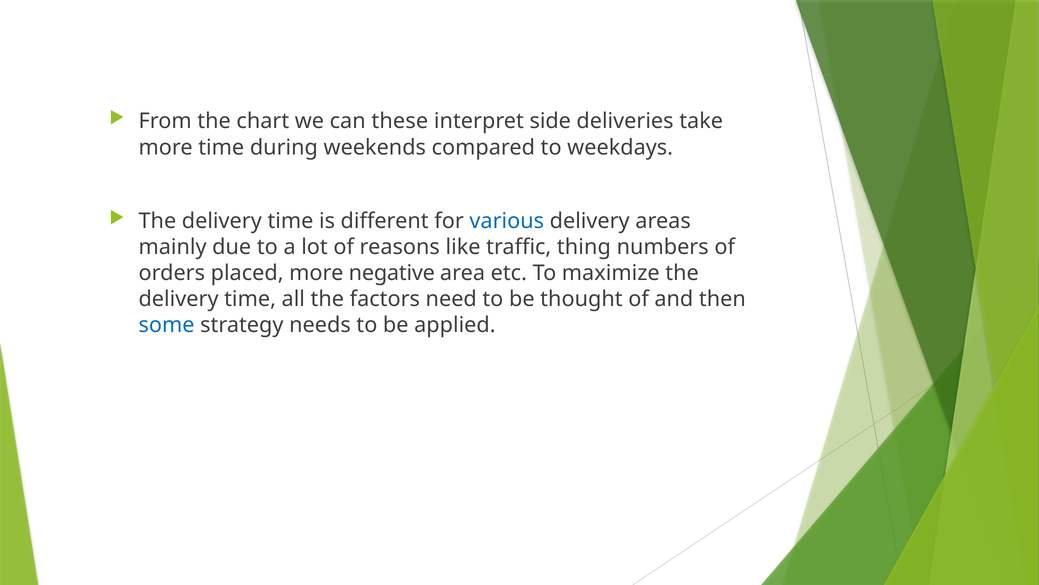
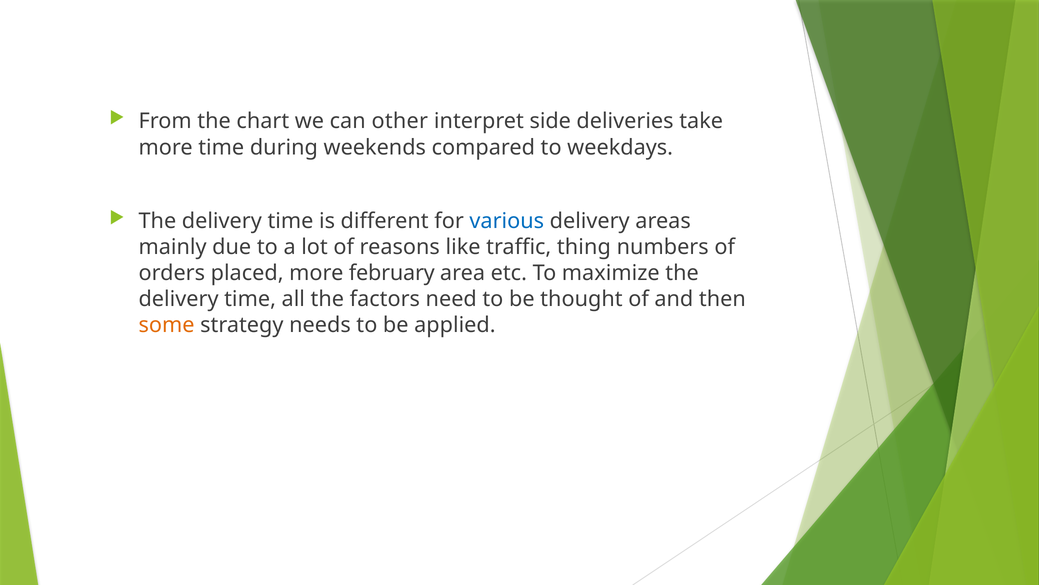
these: these -> other
negative: negative -> february
some colour: blue -> orange
